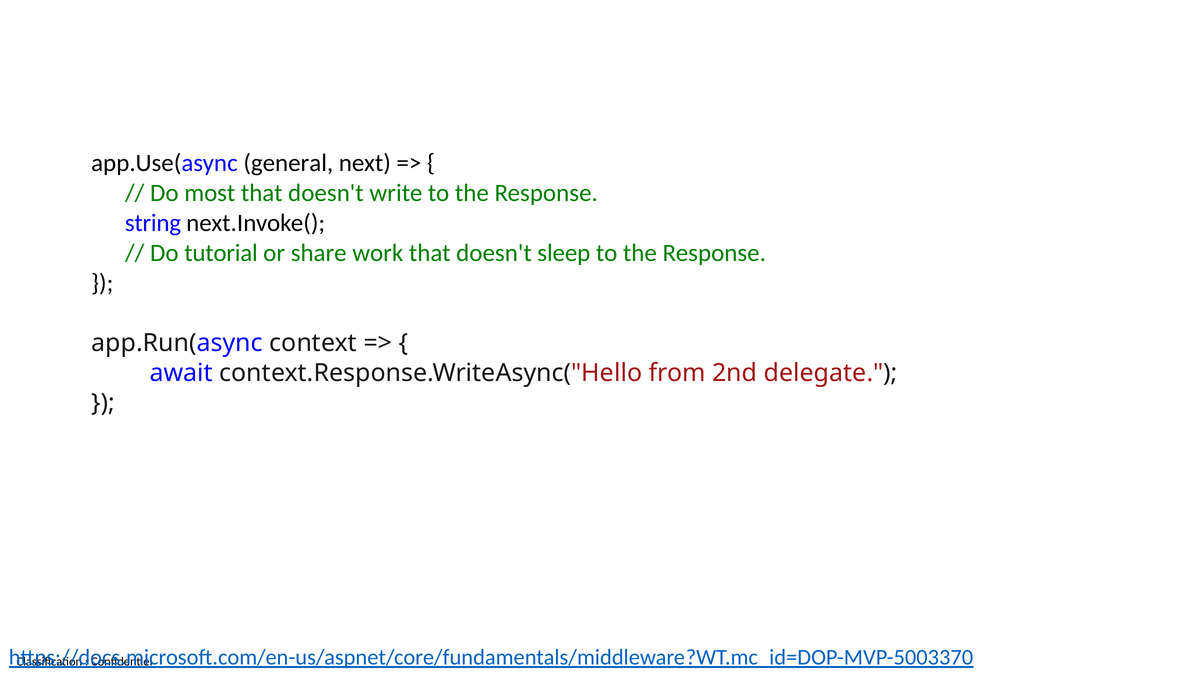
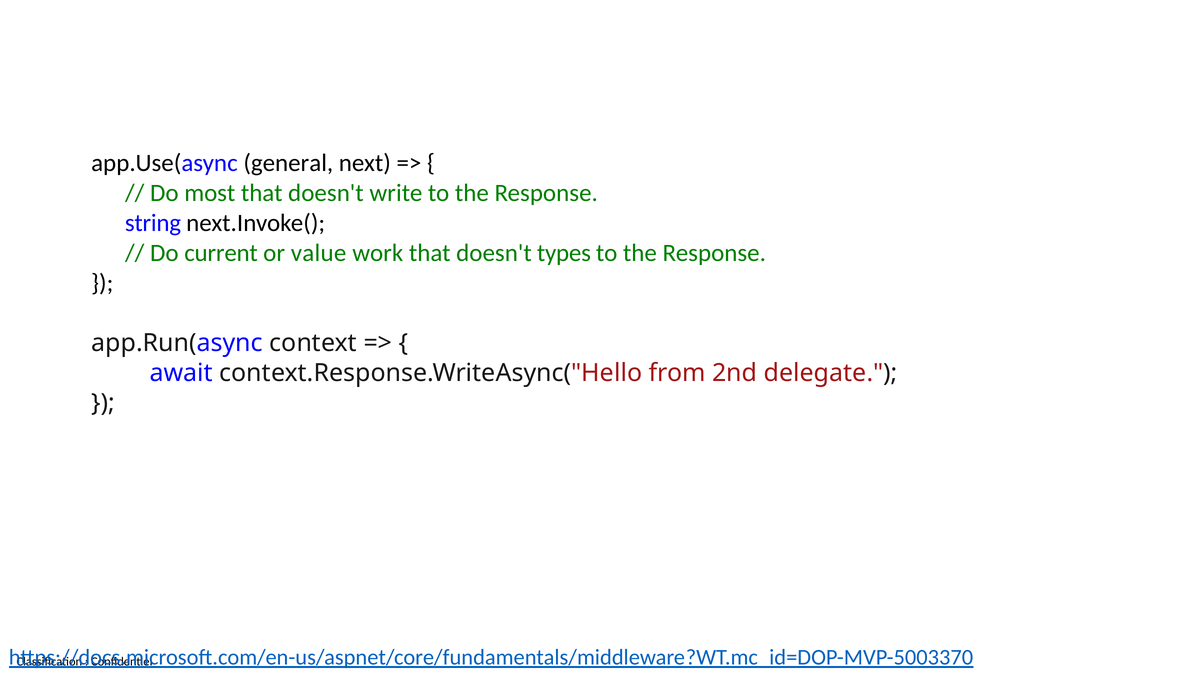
tutorial: tutorial -> current
share: share -> value
sleep: sleep -> types
